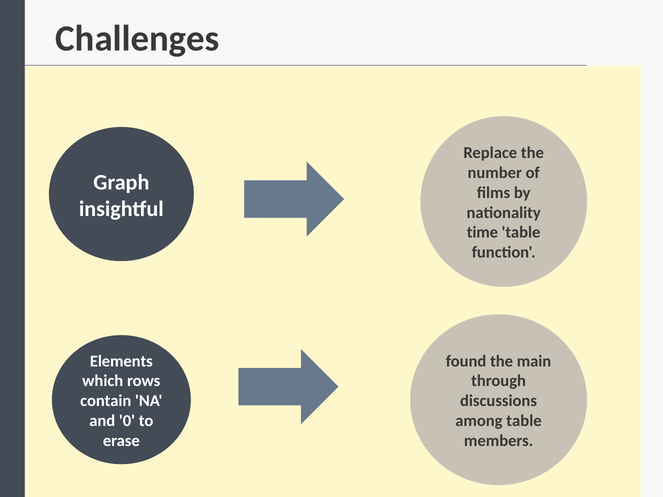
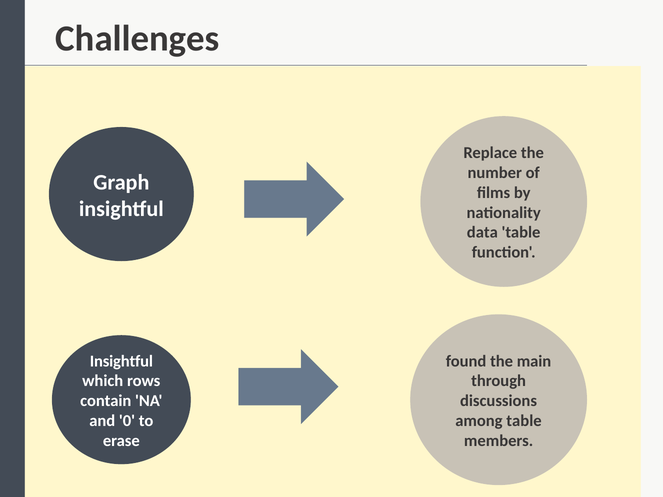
time: time -> data
Elements at (121, 361): Elements -> Insightful
